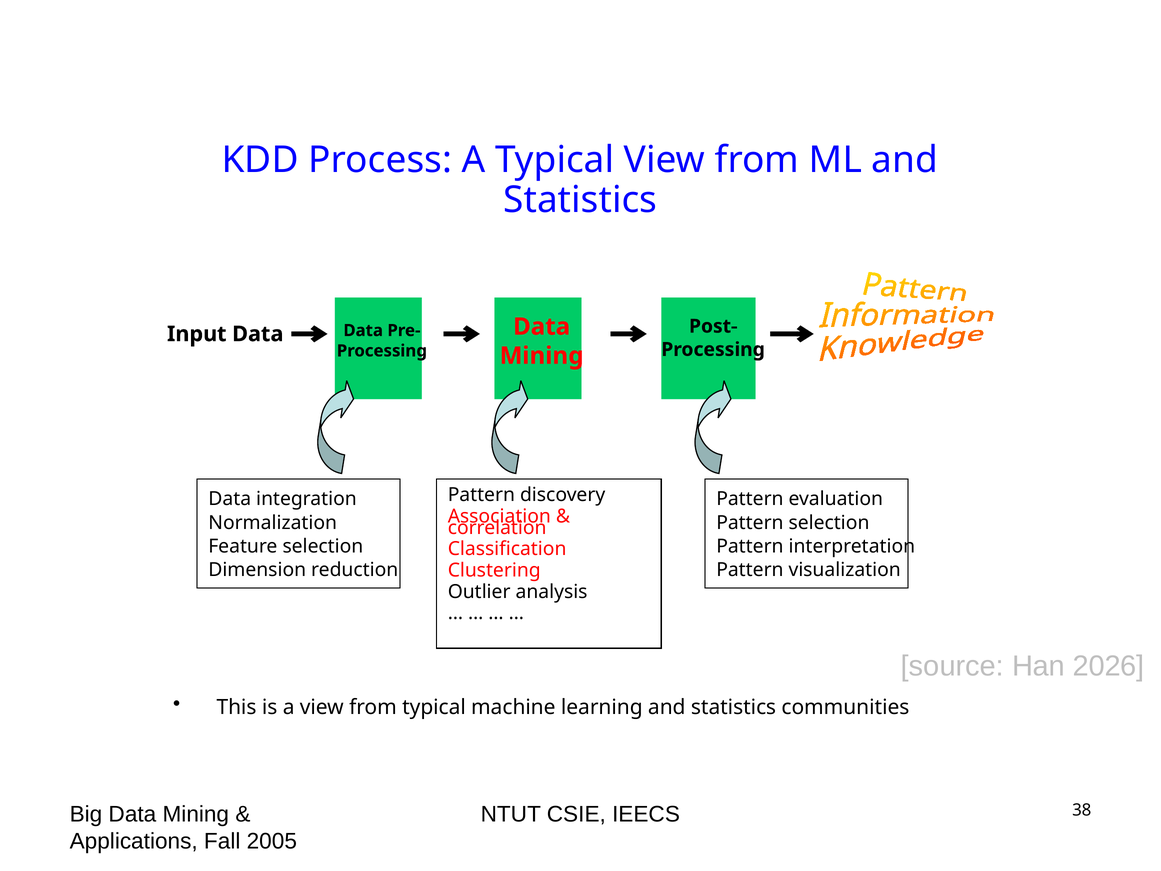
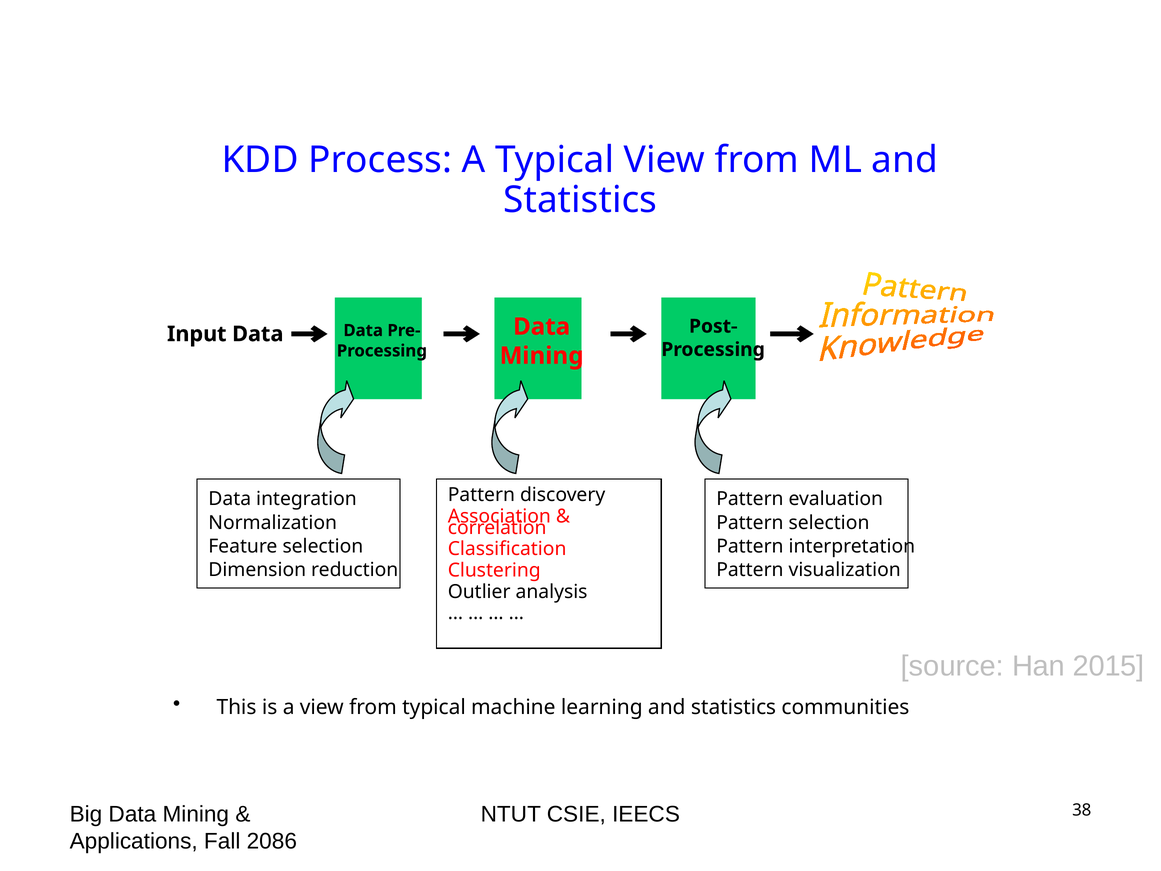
2026: 2026 -> 2015
2005: 2005 -> 2086
